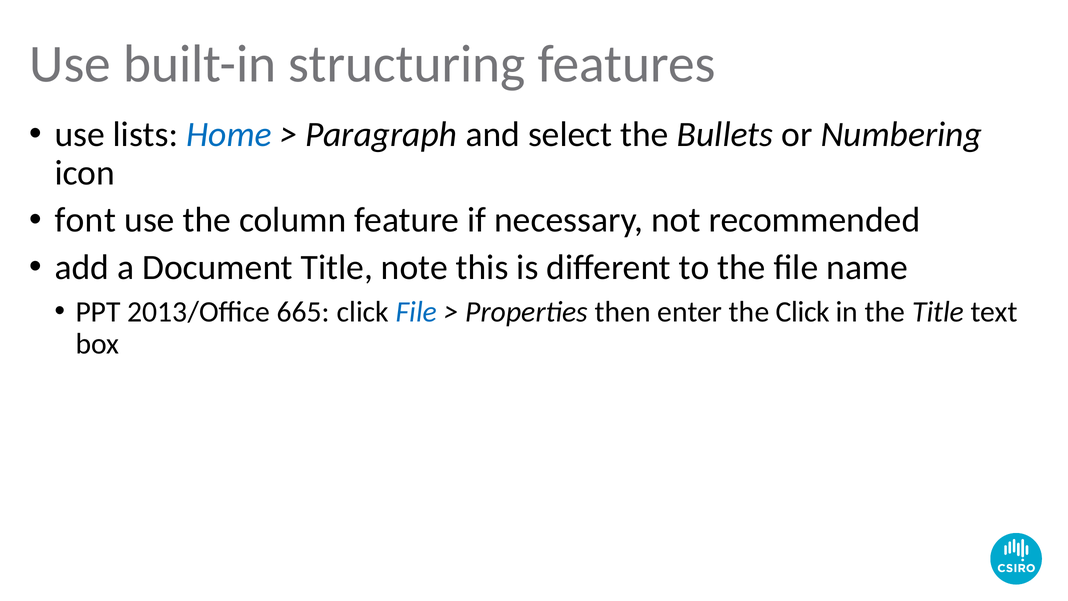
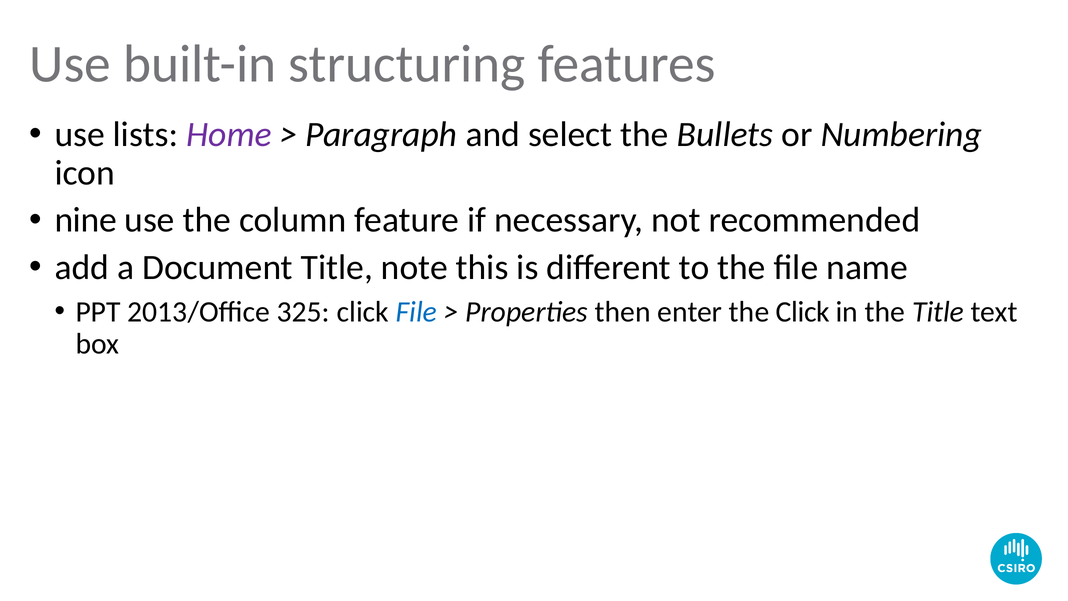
Home colour: blue -> purple
font: font -> nine
665: 665 -> 325
